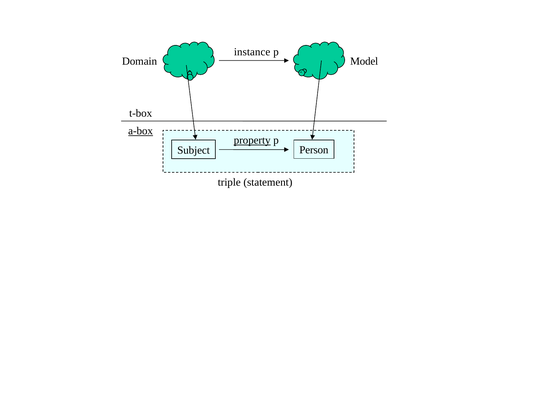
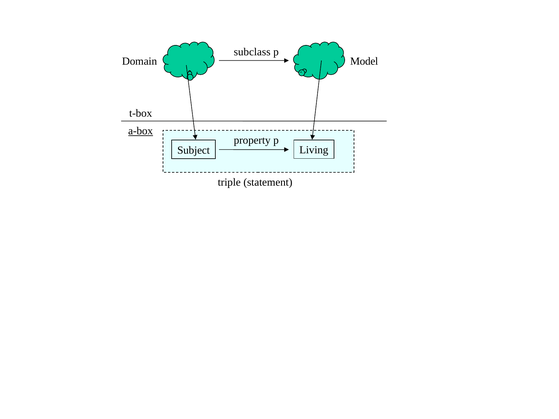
instance: instance -> subclass
property underline: present -> none
Person: Person -> Living
